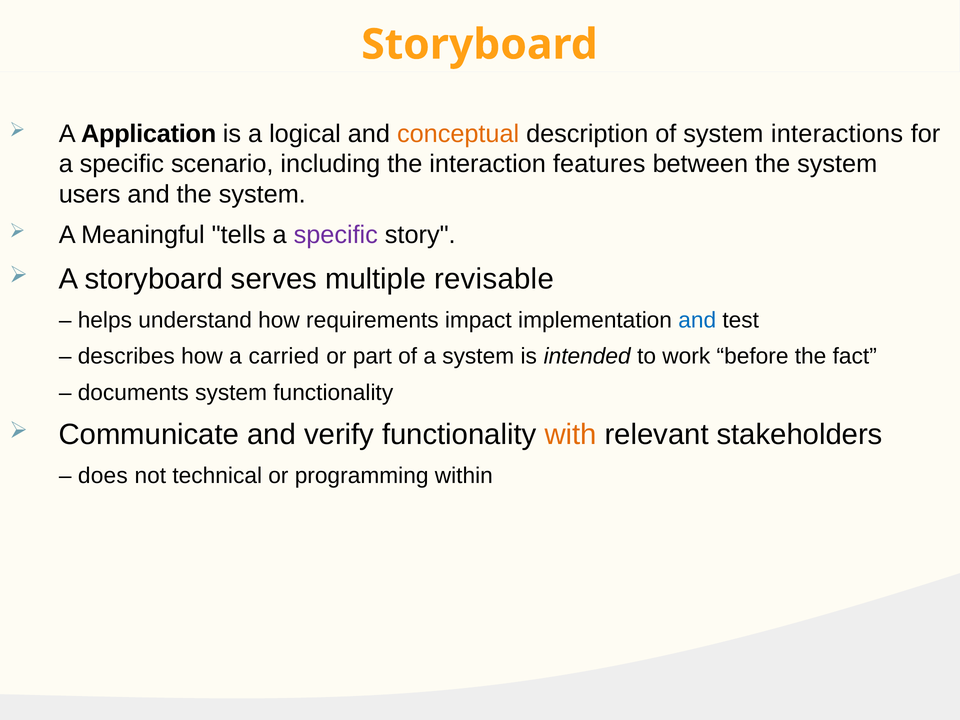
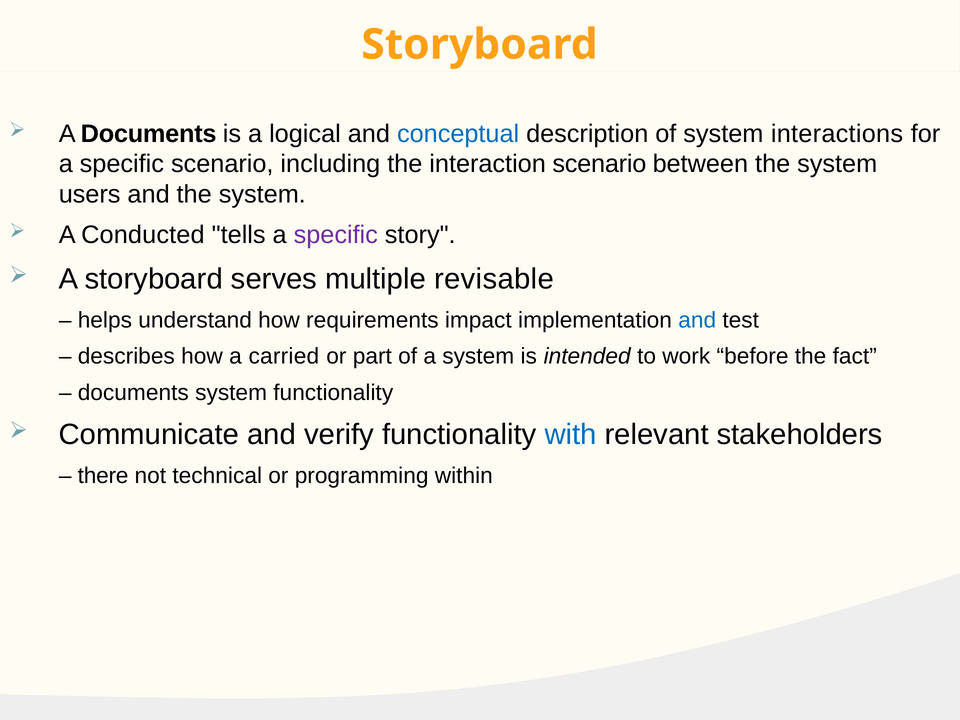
A Application: Application -> Documents
conceptual colour: orange -> blue
interaction features: features -> scenario
Meaningful: Meaningful -> Conducted
with colour: orange -> blue
does: does -> there
